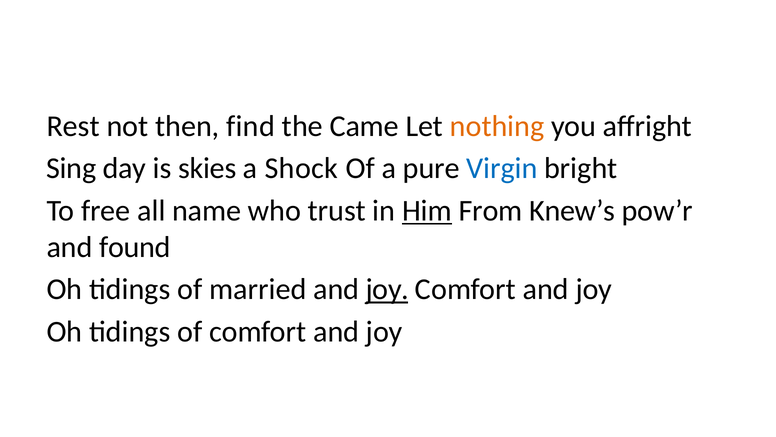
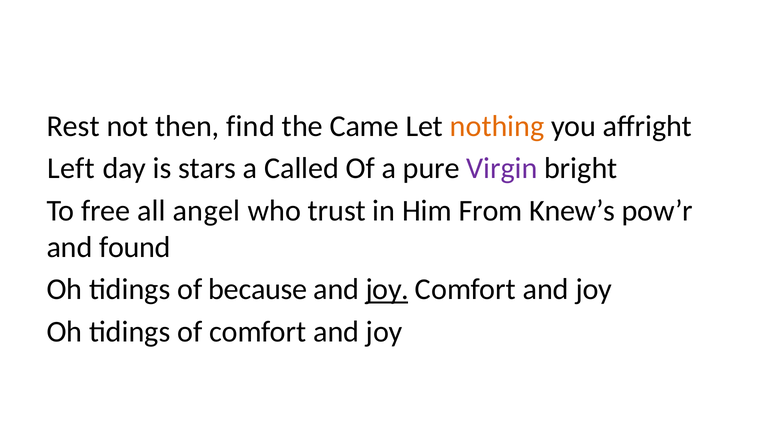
Sing: Sing -> Left
skies: skies -> stars
Shock: Shock -> Called
Virgin colour: blue -> purple
name: name -> angel
Him underline: present -> none
married: married -> because
